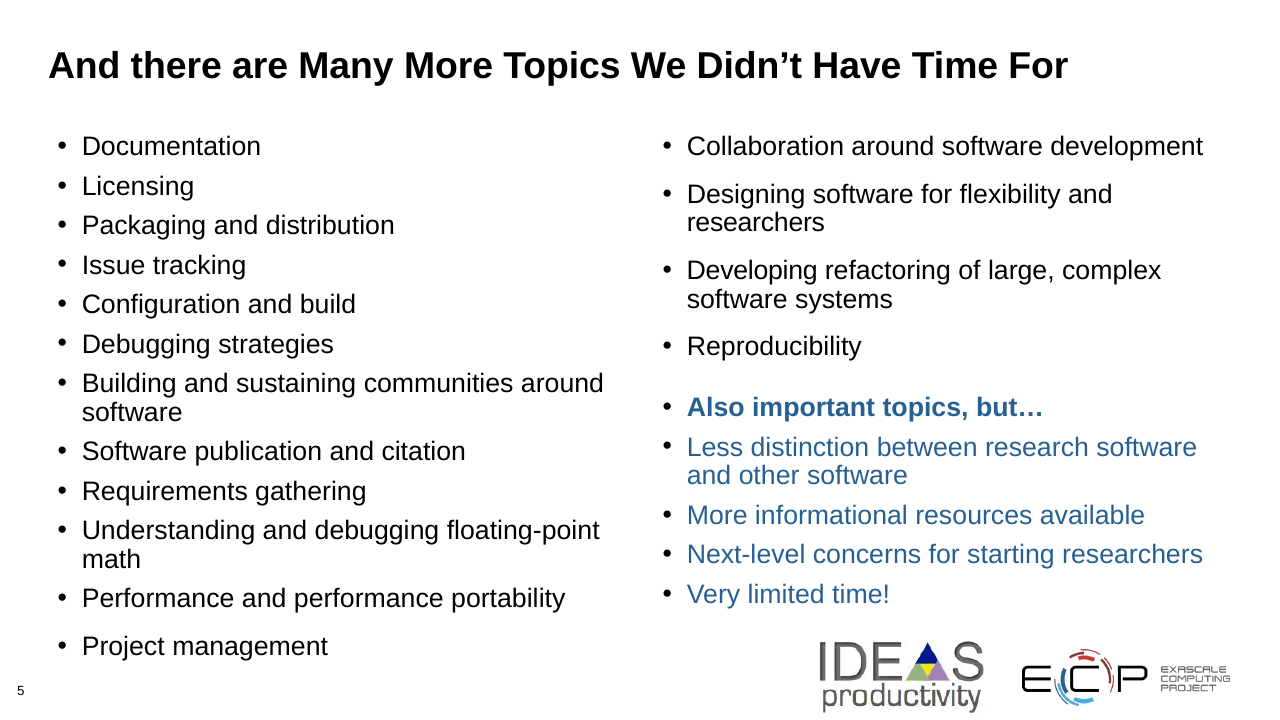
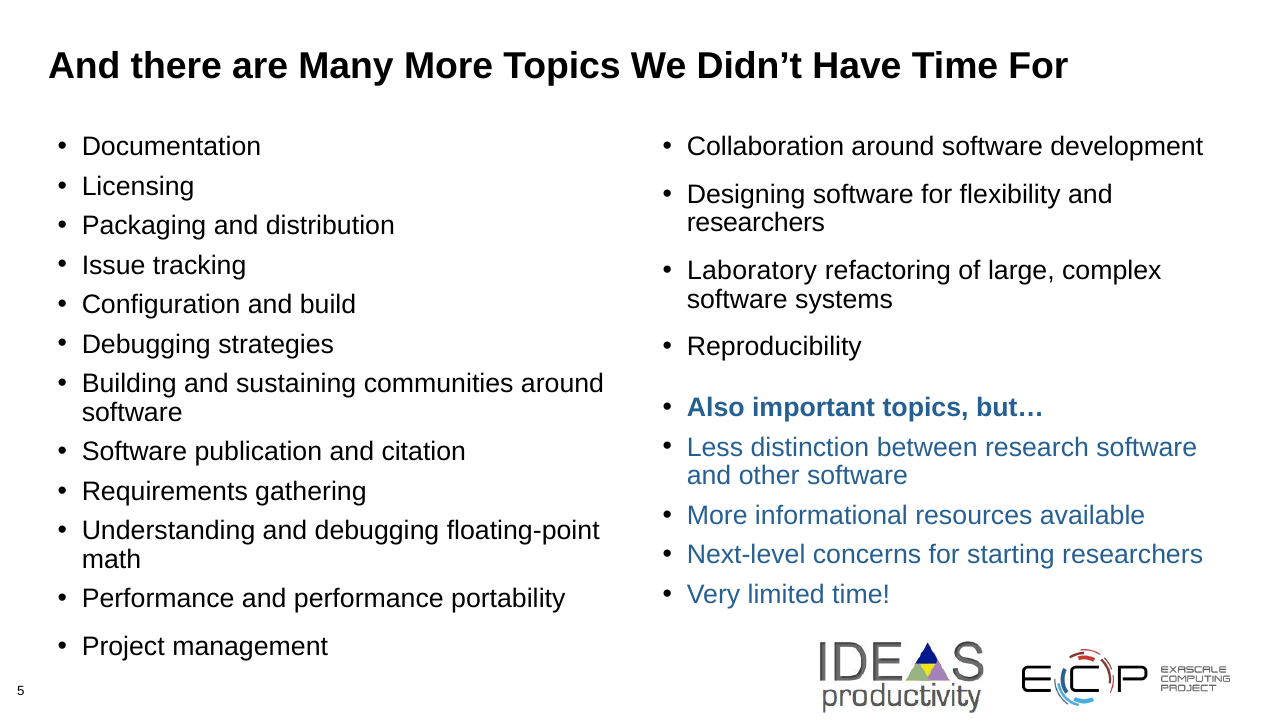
Developing: Developing -> Laboratory
